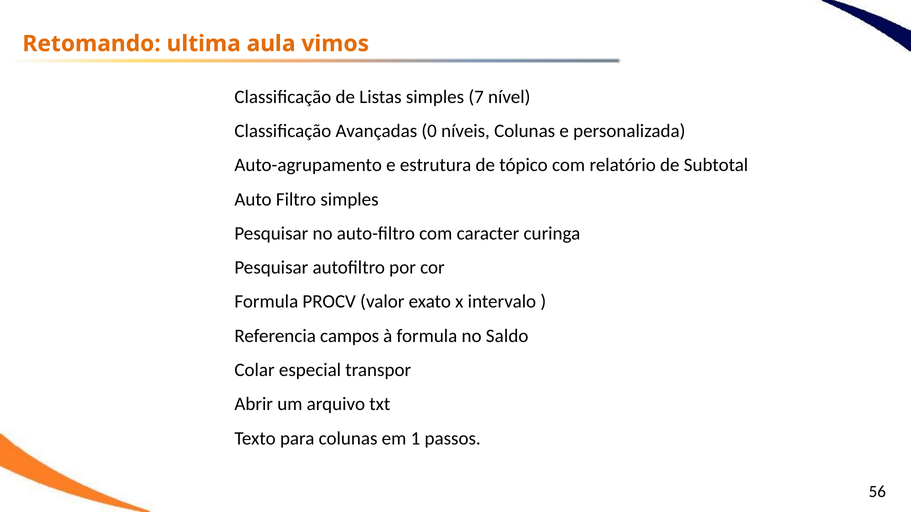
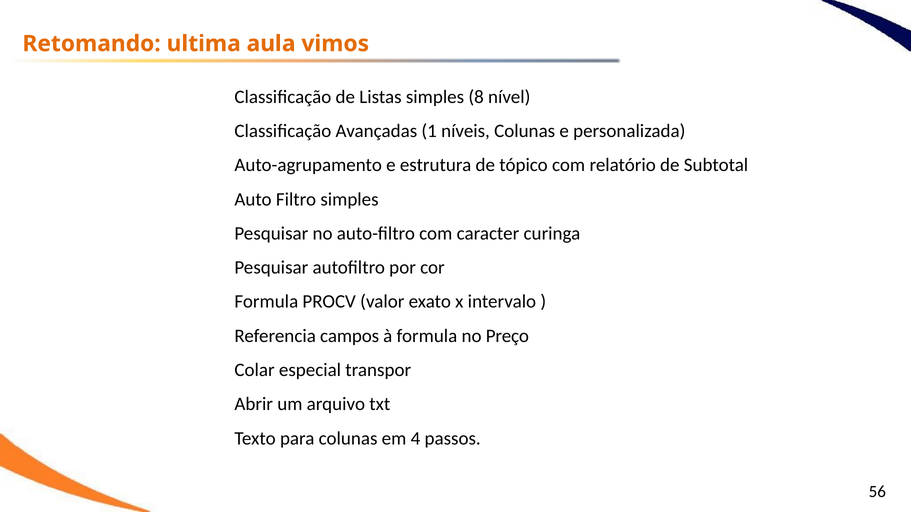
7: 7 -> 8
0: 0 -> 1
Saldo: Saldo -> Preço
1: 1 -> 4
